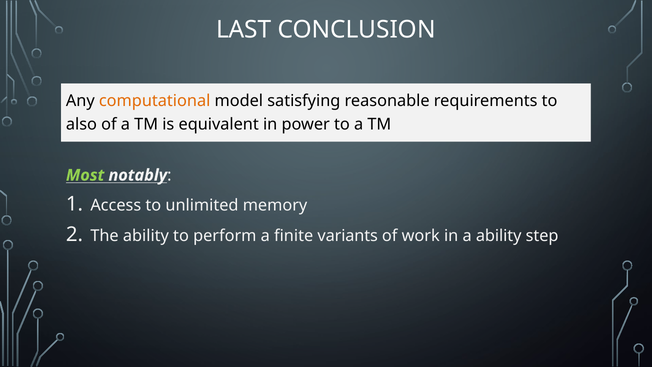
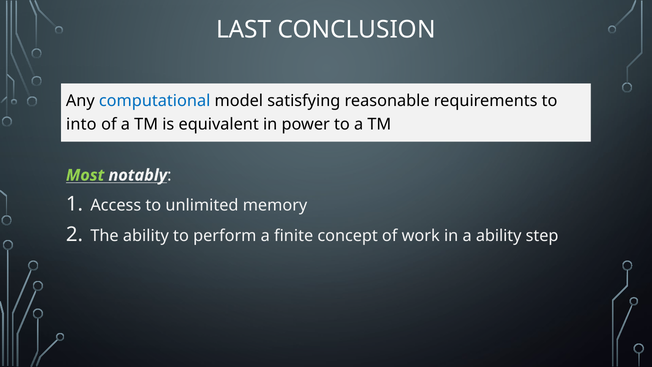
computational colour: orange -> blue
also: also -> into
variants: variants -> concept
